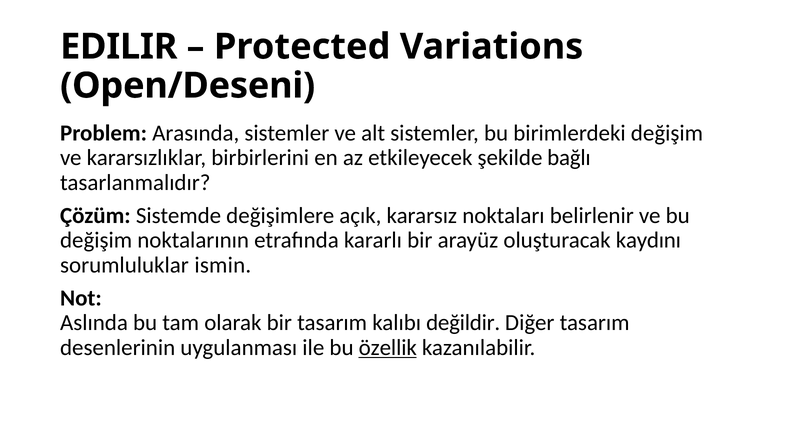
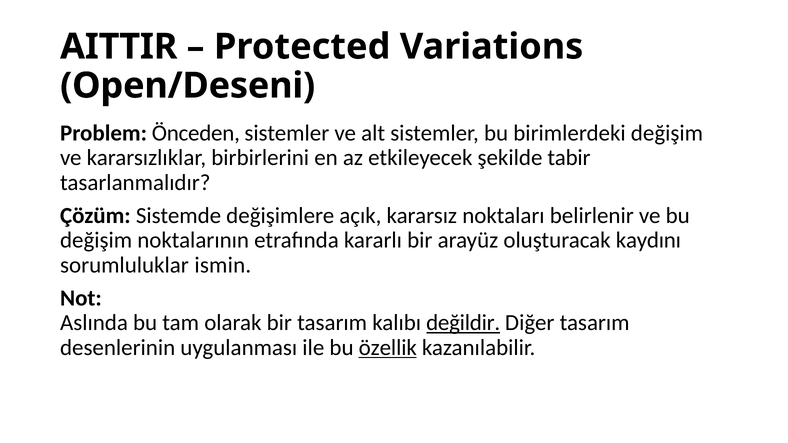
EDILIR: EDILIR -> AITTIR
Arasında: Arasında -> Önceden
bağlı: bağlı -> tabir
değildir underline: none -> present
